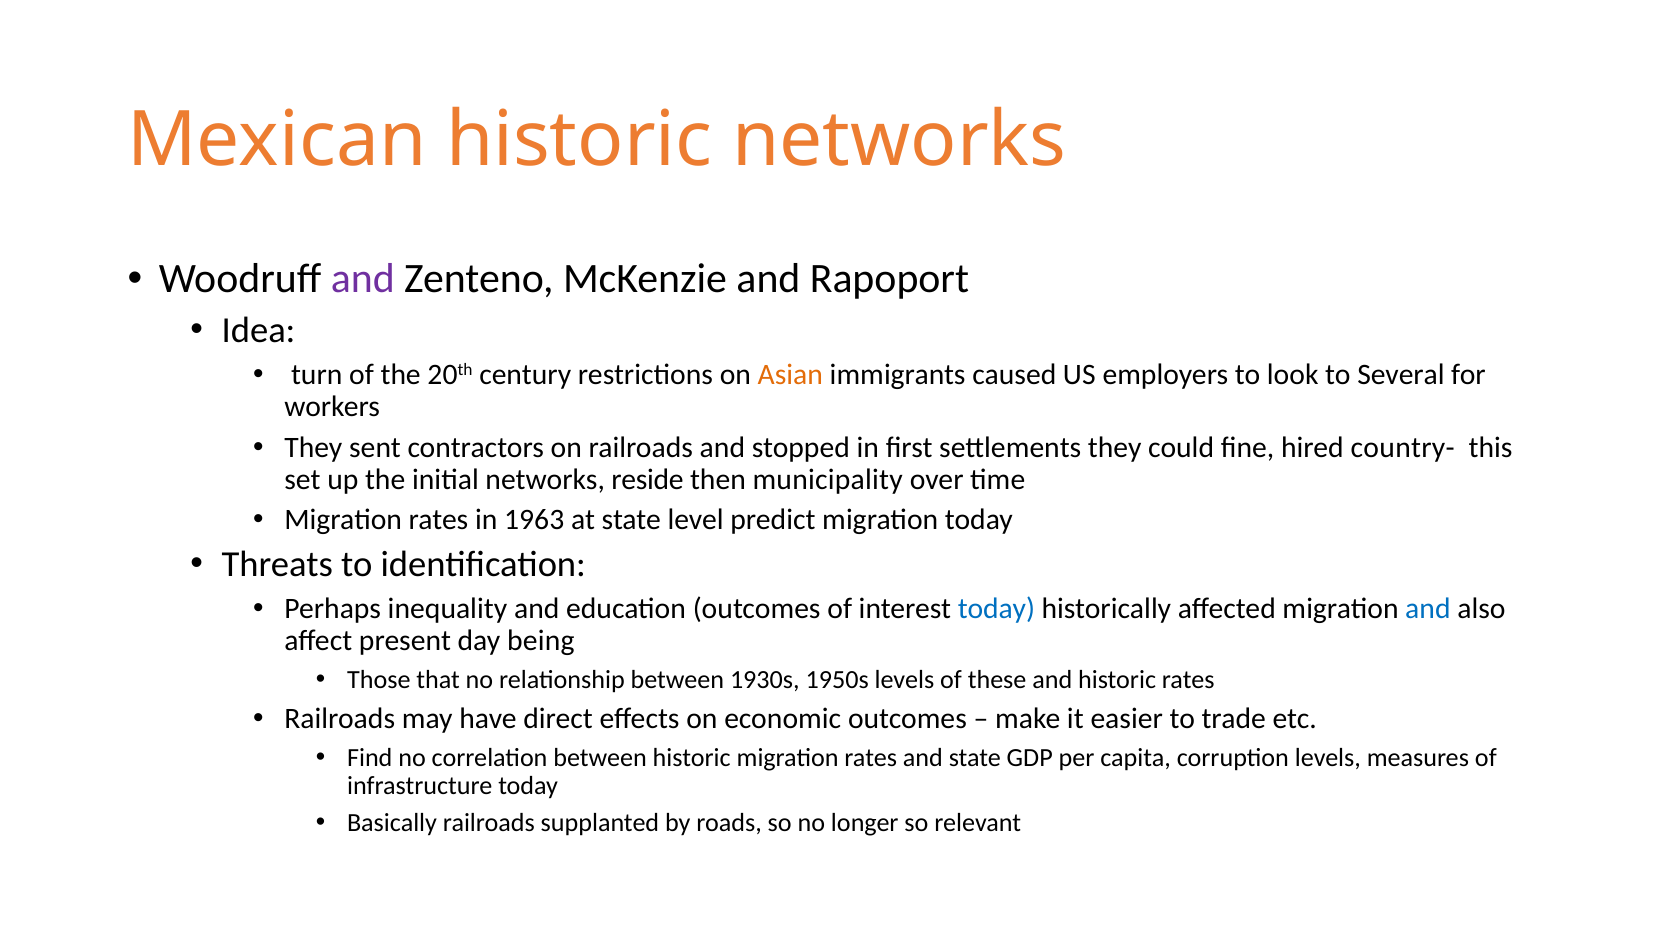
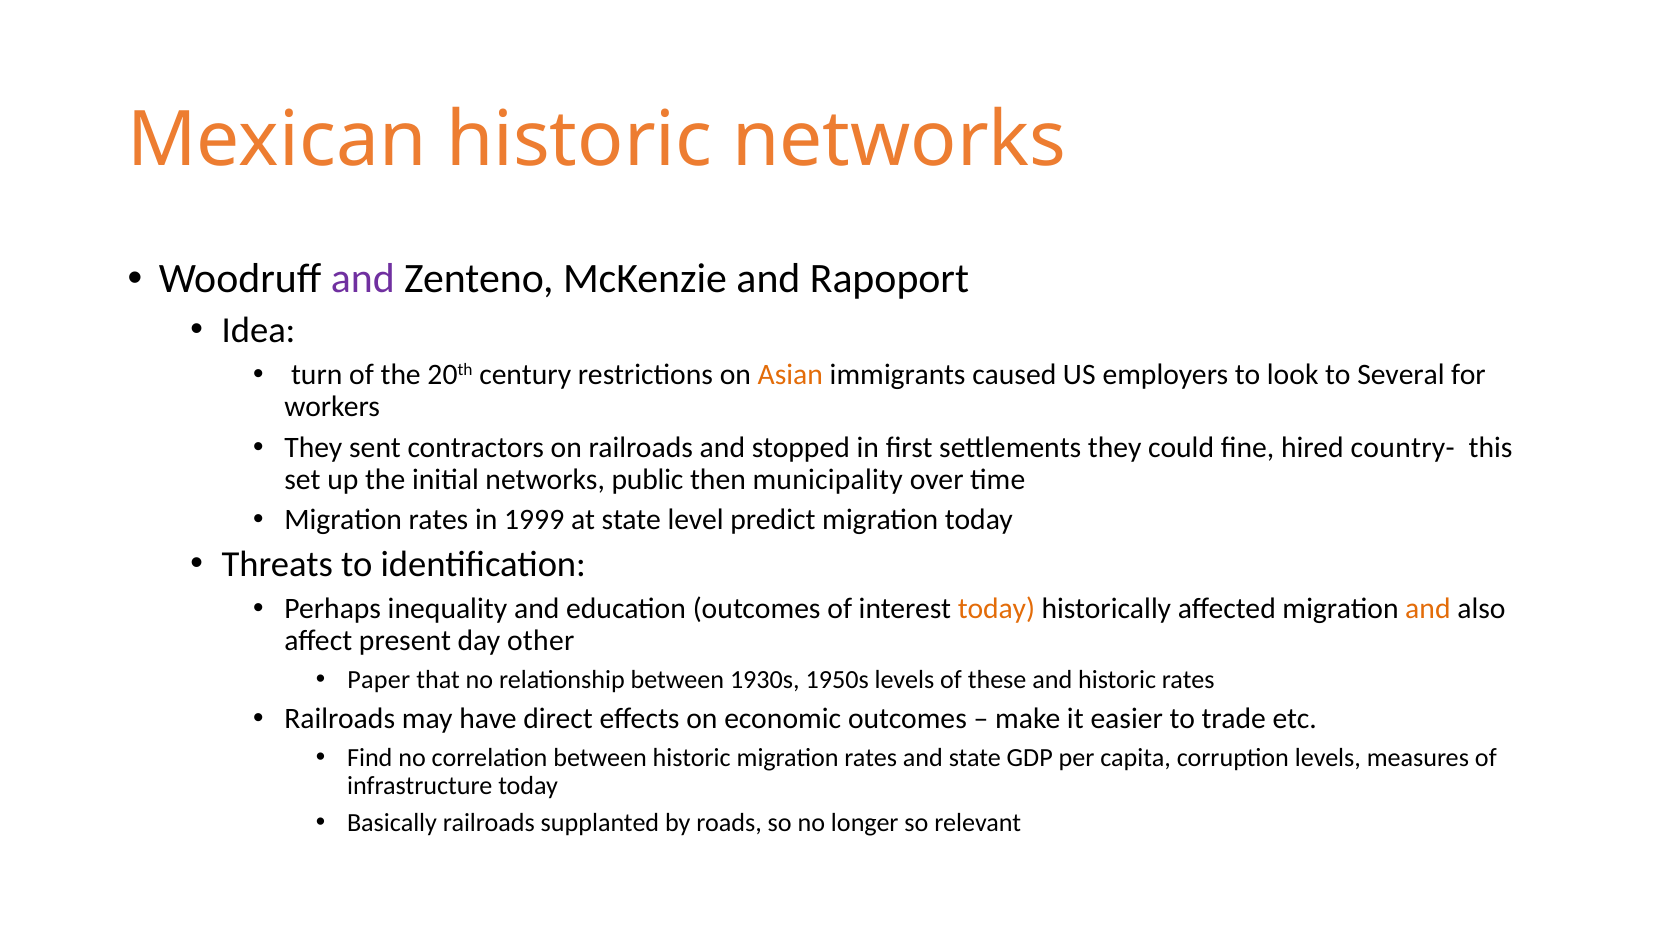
reside: reside -> public
1963: 1963 -> 1999
today at (996, 609) colour: blue -> orange
and at (1428, 609) colour: blue -> orange
being: being -> other
Those: Those -> Paper
